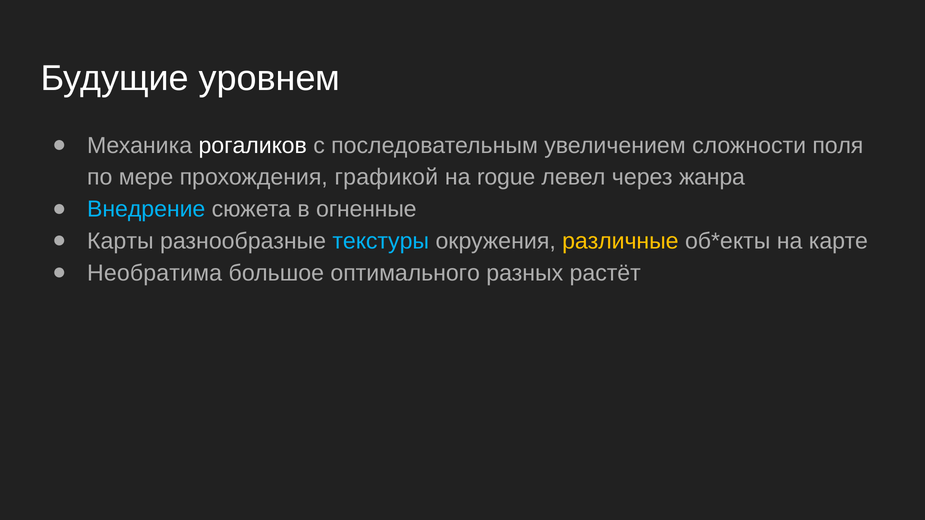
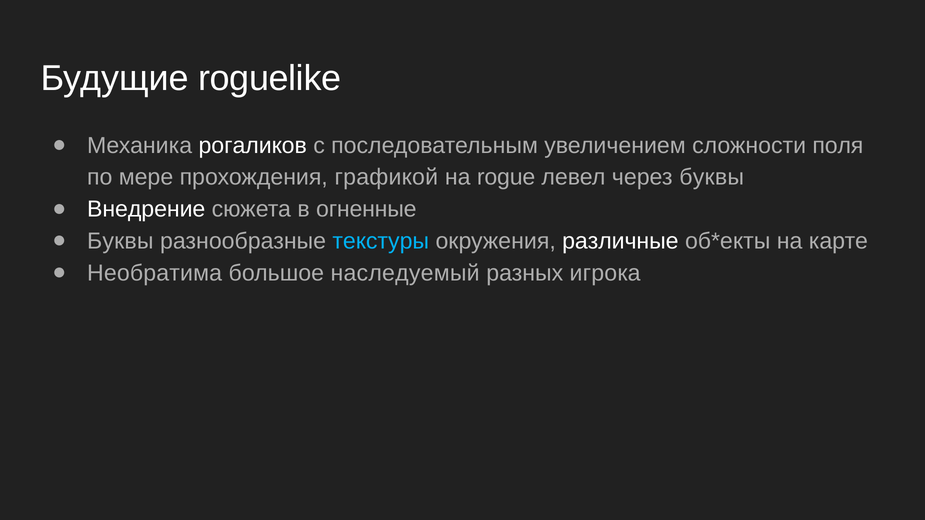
уровнем: уровнем -> roguelike
через жанра: жанра -> буквы
Внедрение colour: light blue -> white
Карты at (120, 241): Карты -> Буквы
различные colour: yellow -> white
оптимального: оптимального -> наследуемый
растёт: растёт -> игрока
